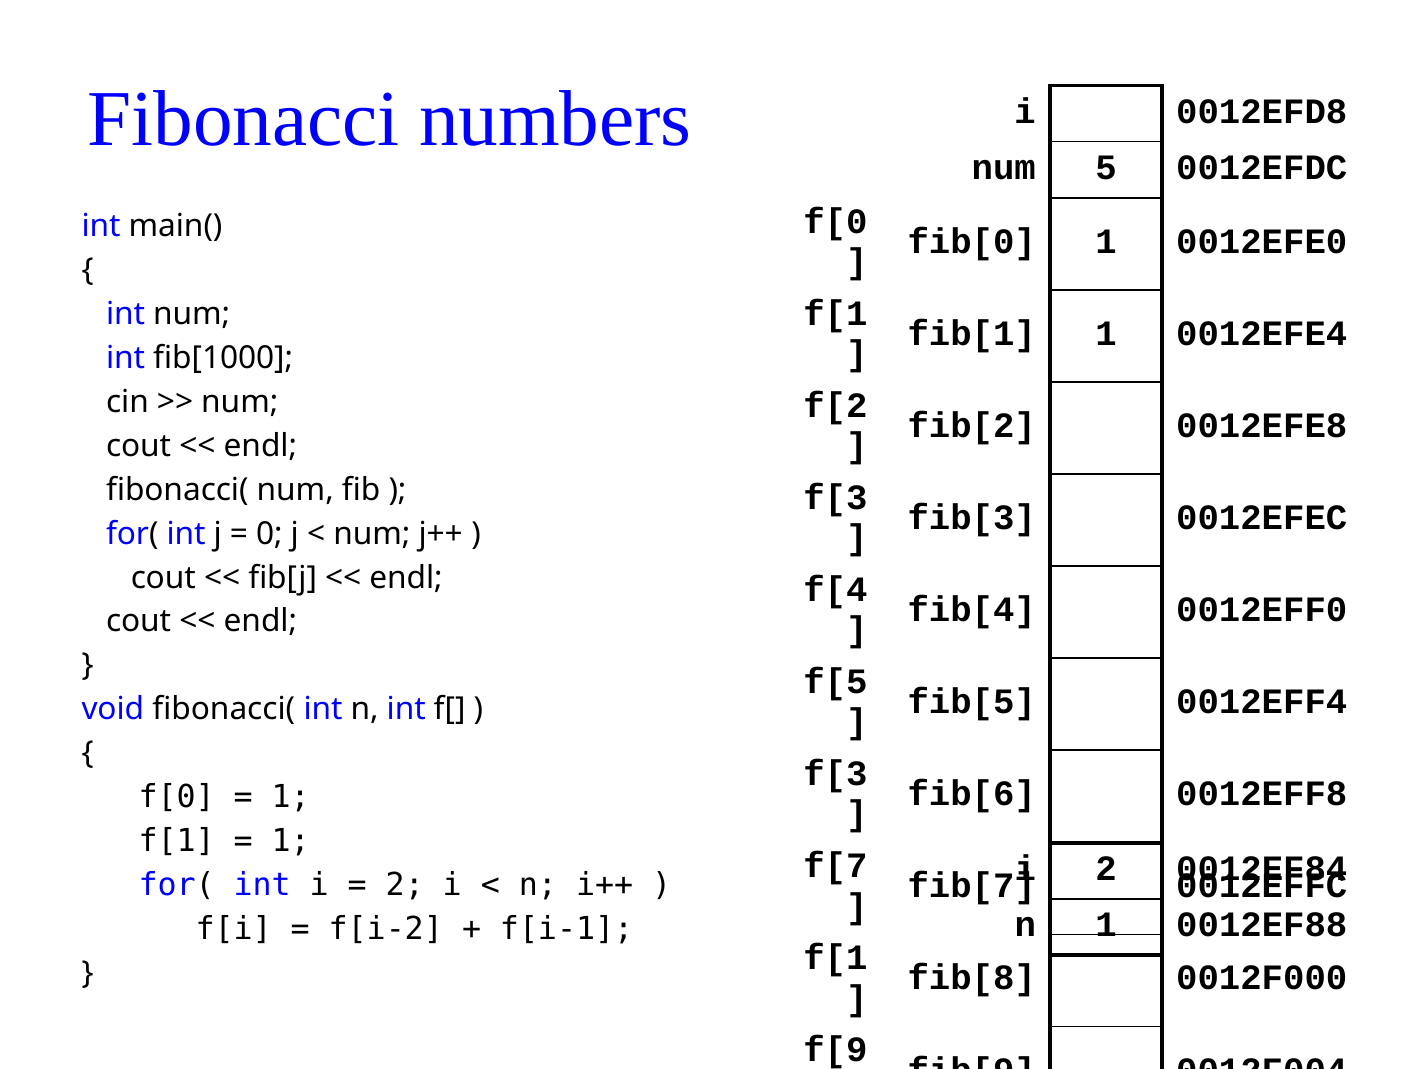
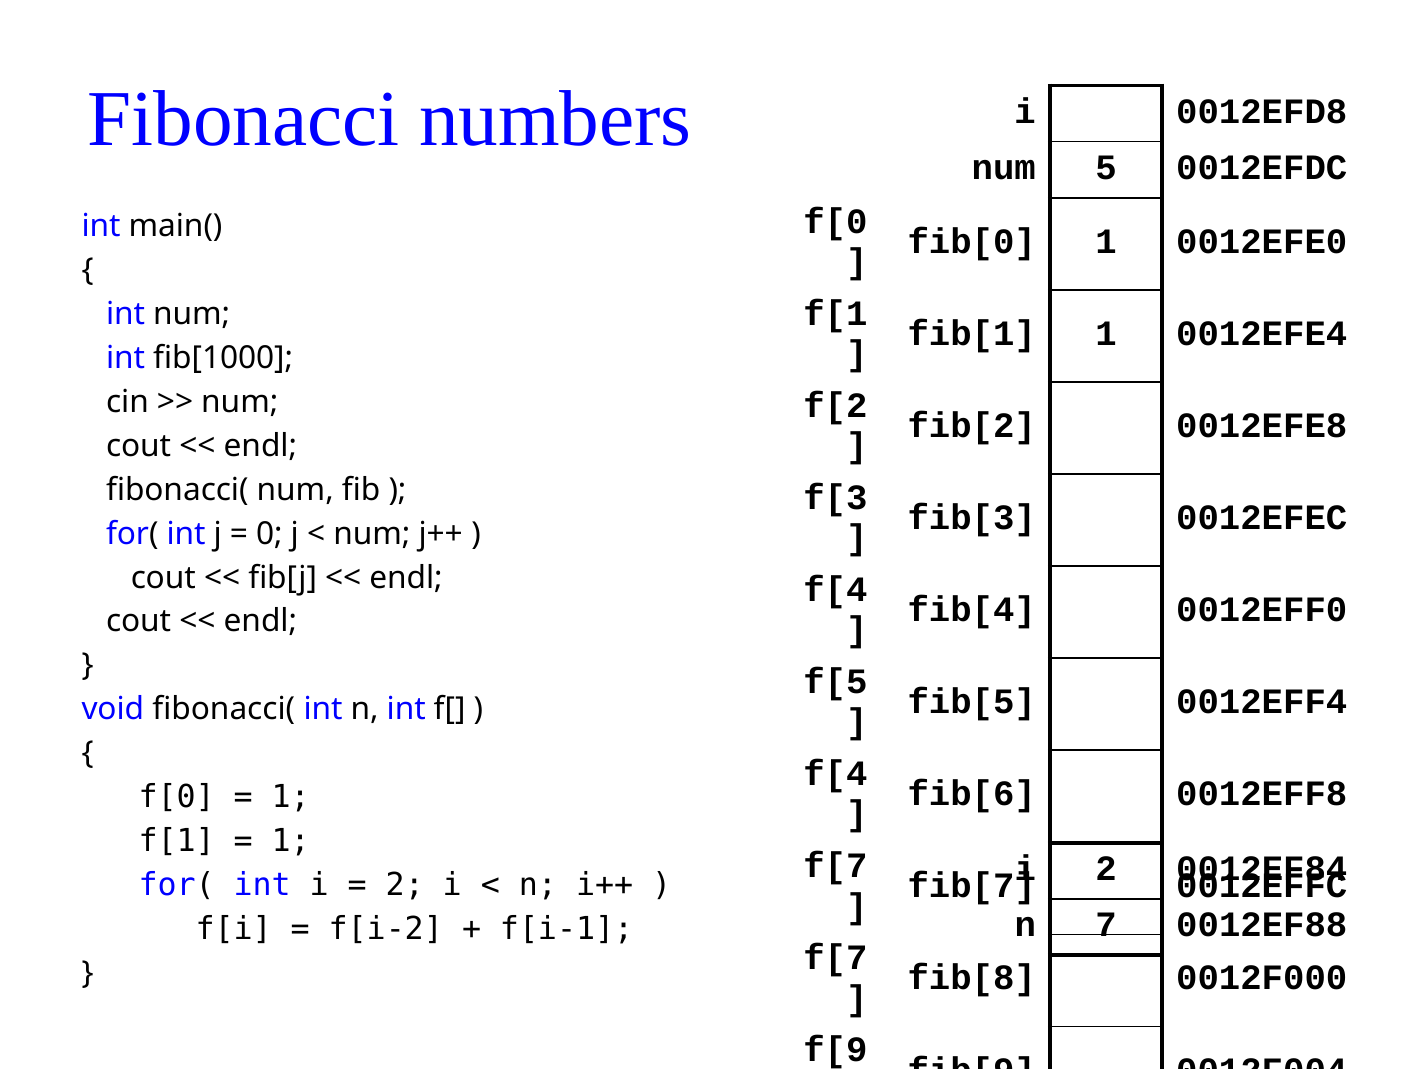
f[3 at (835, 774): f[3 -> f[4
n 1: 1 -> 7
f[1 at (835, 958): f[1 -> f[7
